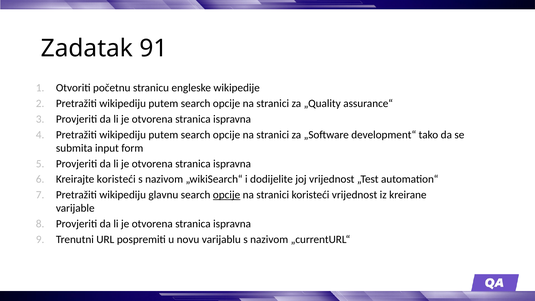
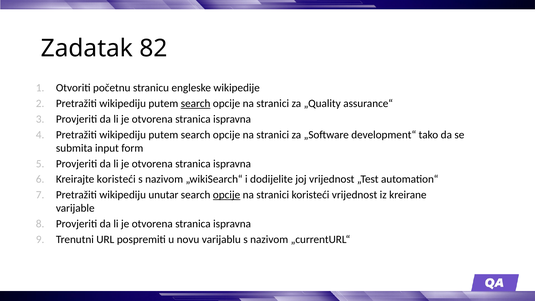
91: 91 -> 82
search at (196, 103) underline: none -> present
glavnu: glavnu -> unutar
